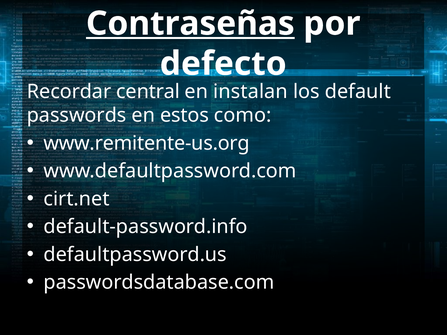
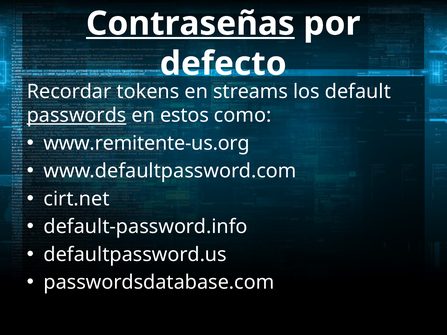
central: central -> tokens
instalan: instalan -> streams
passwords underline: none -> present
